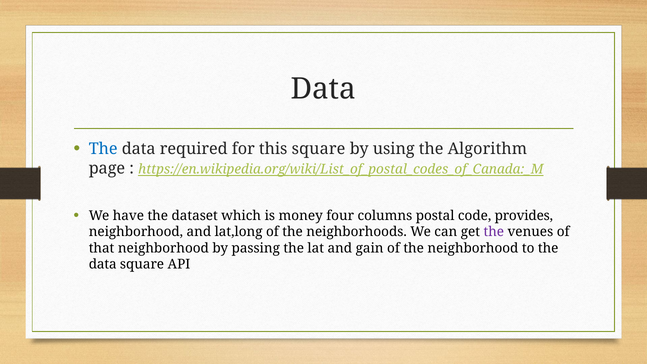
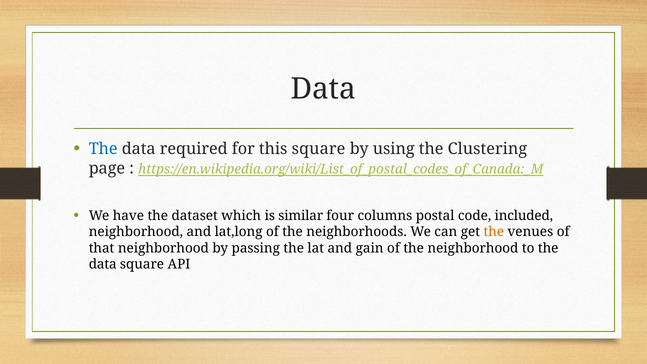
Algorithm: Algorithm -> Clustering
money: money -> similar
provides: provides -> included
the at (494, 232) colour: purple -> orange
